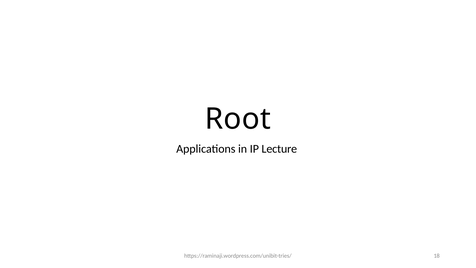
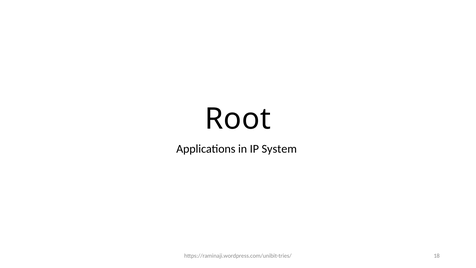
Lecture: Lecture -> System
